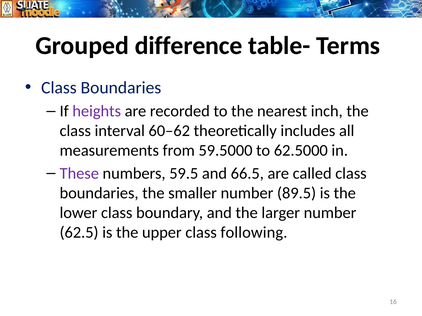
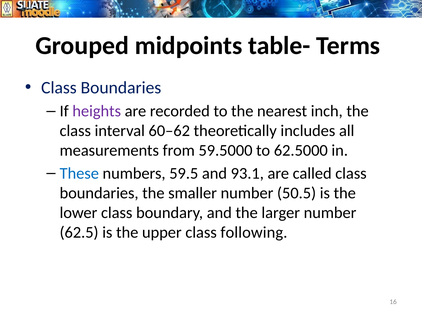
difference: difference -> midpoints
These colour: purple -> blue
66.5: 66.5 -> 93.1
89.5: 89.5 -> 50.5
